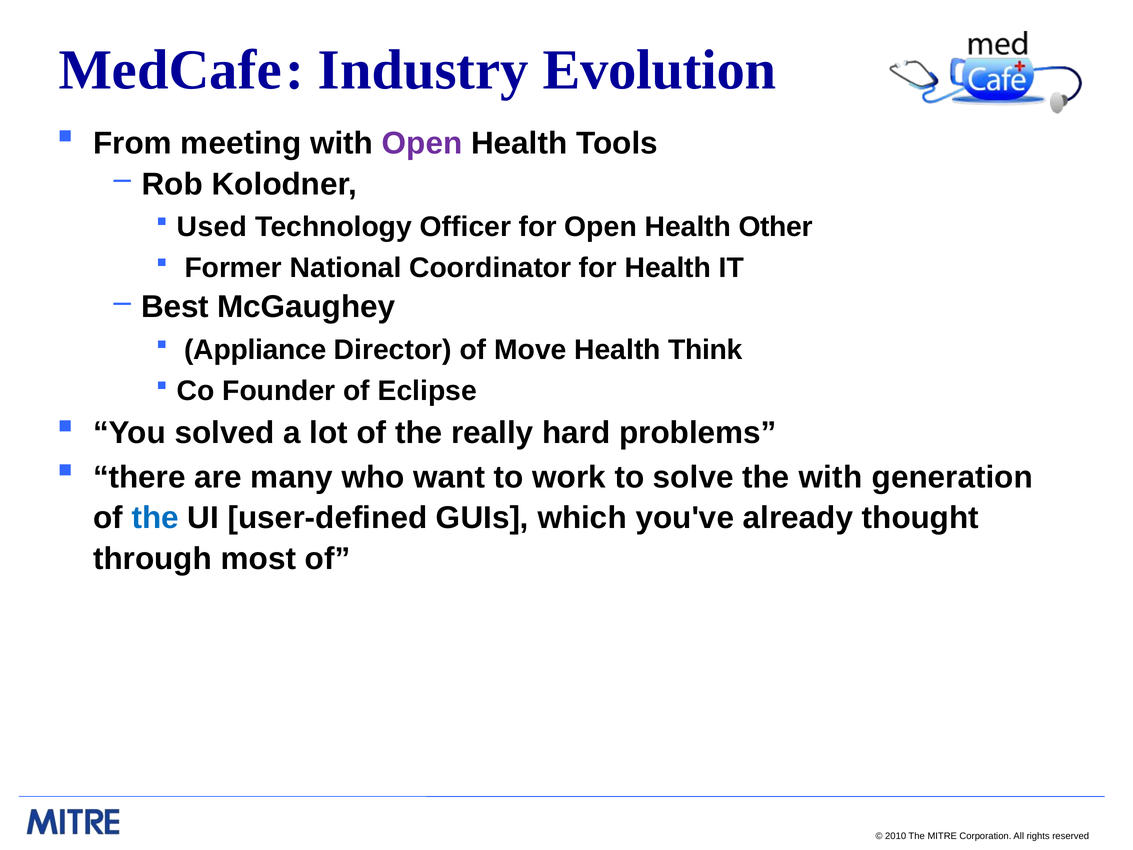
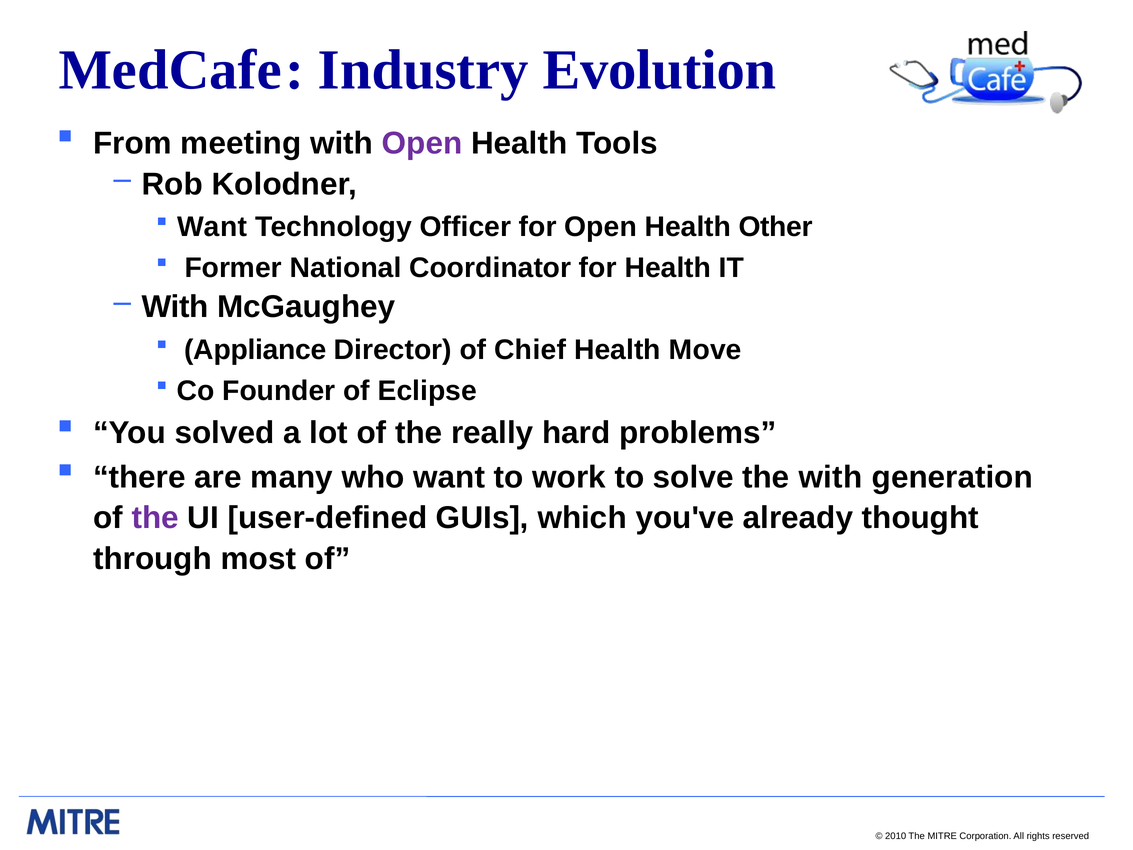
Used at (212, 227): Used -> Want
Best at (175, 307): Best -> With
Move: Move -> Chief
Think: Think -> Move
the at (155, 518) colour: blue -> purple
